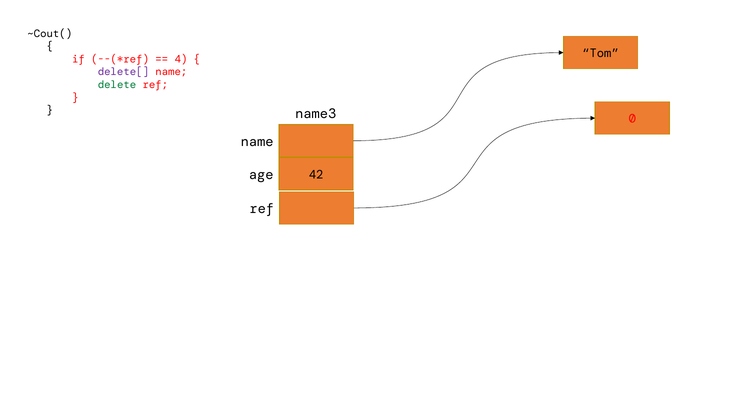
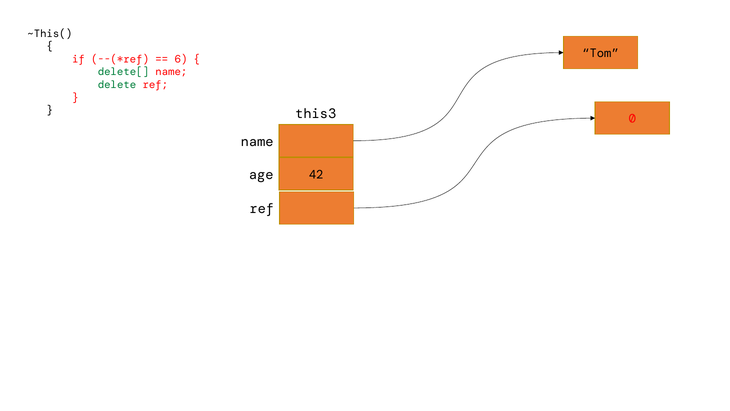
~Cout(: ~Cout( -> ~This(
4: 4 -> 6
delete[ colour: purple -> green
name3: name3 -> this3
